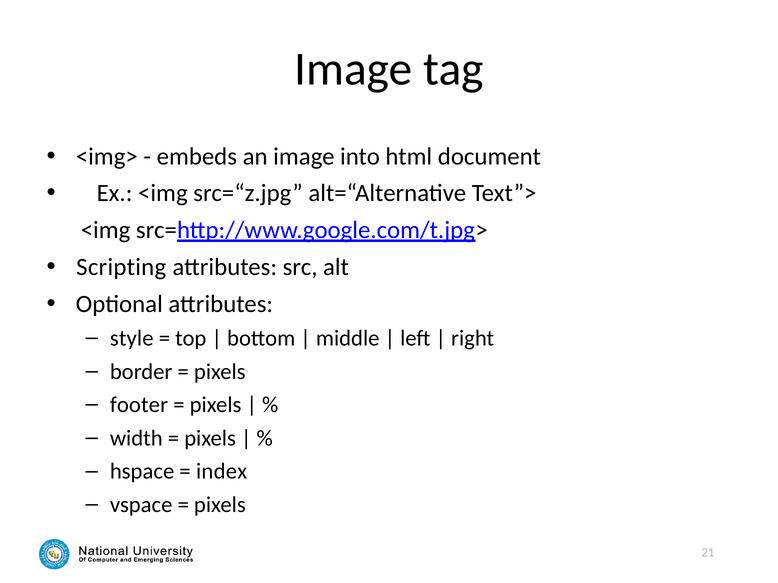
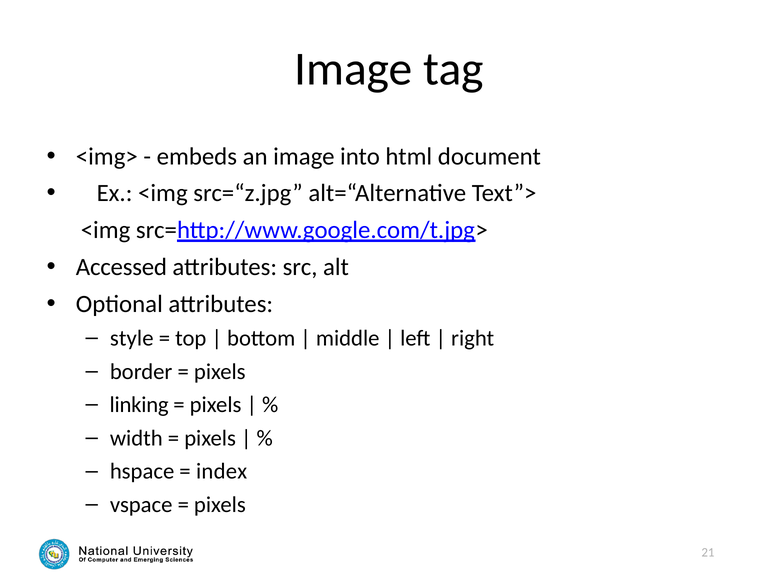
Scripting: Scripting -> Accessed
footer: footer -> linking
